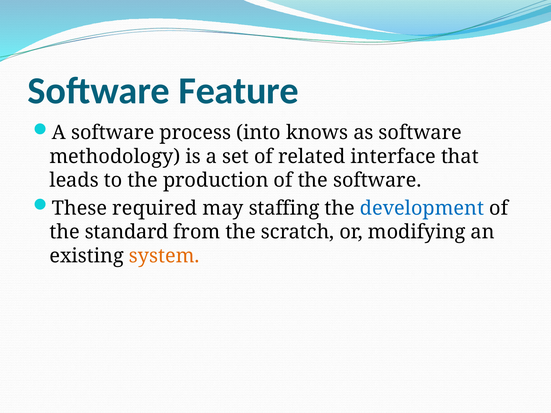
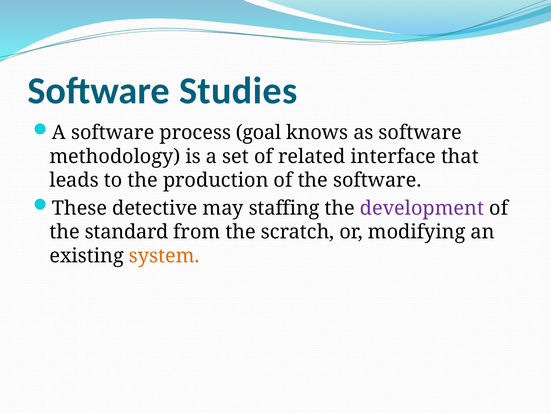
Feature: Feature -> Studies
into: into -> goal
required: required -> detective
development colour: blue -> purple
